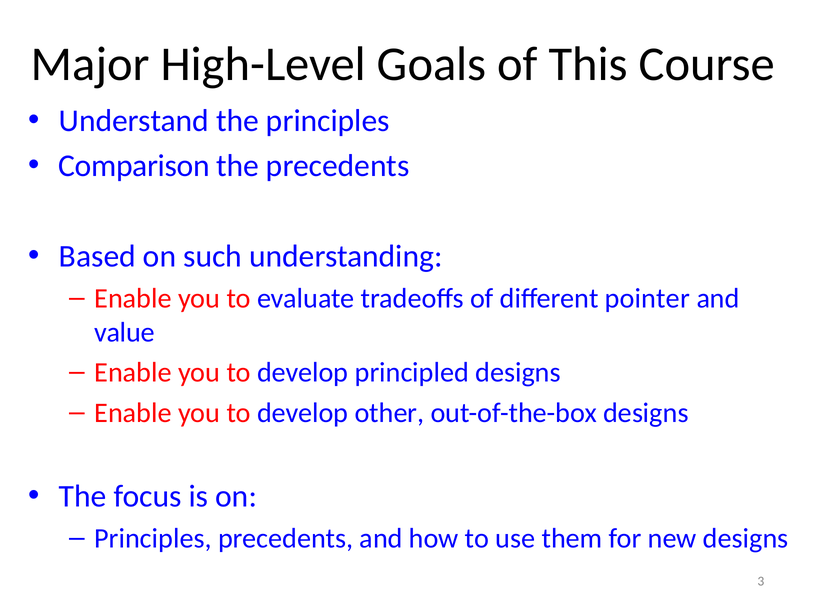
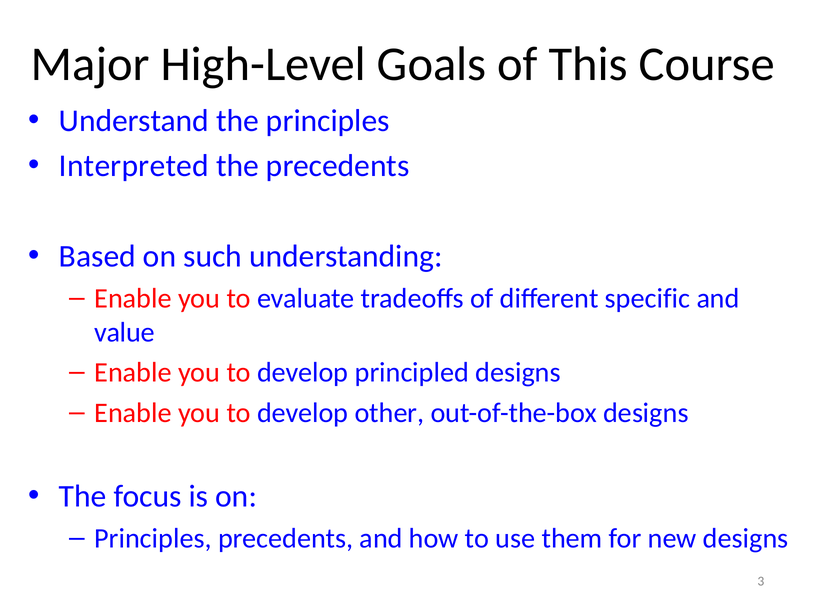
Comparison: Comparison -> Interpreted
pointer: pointer -> specific
